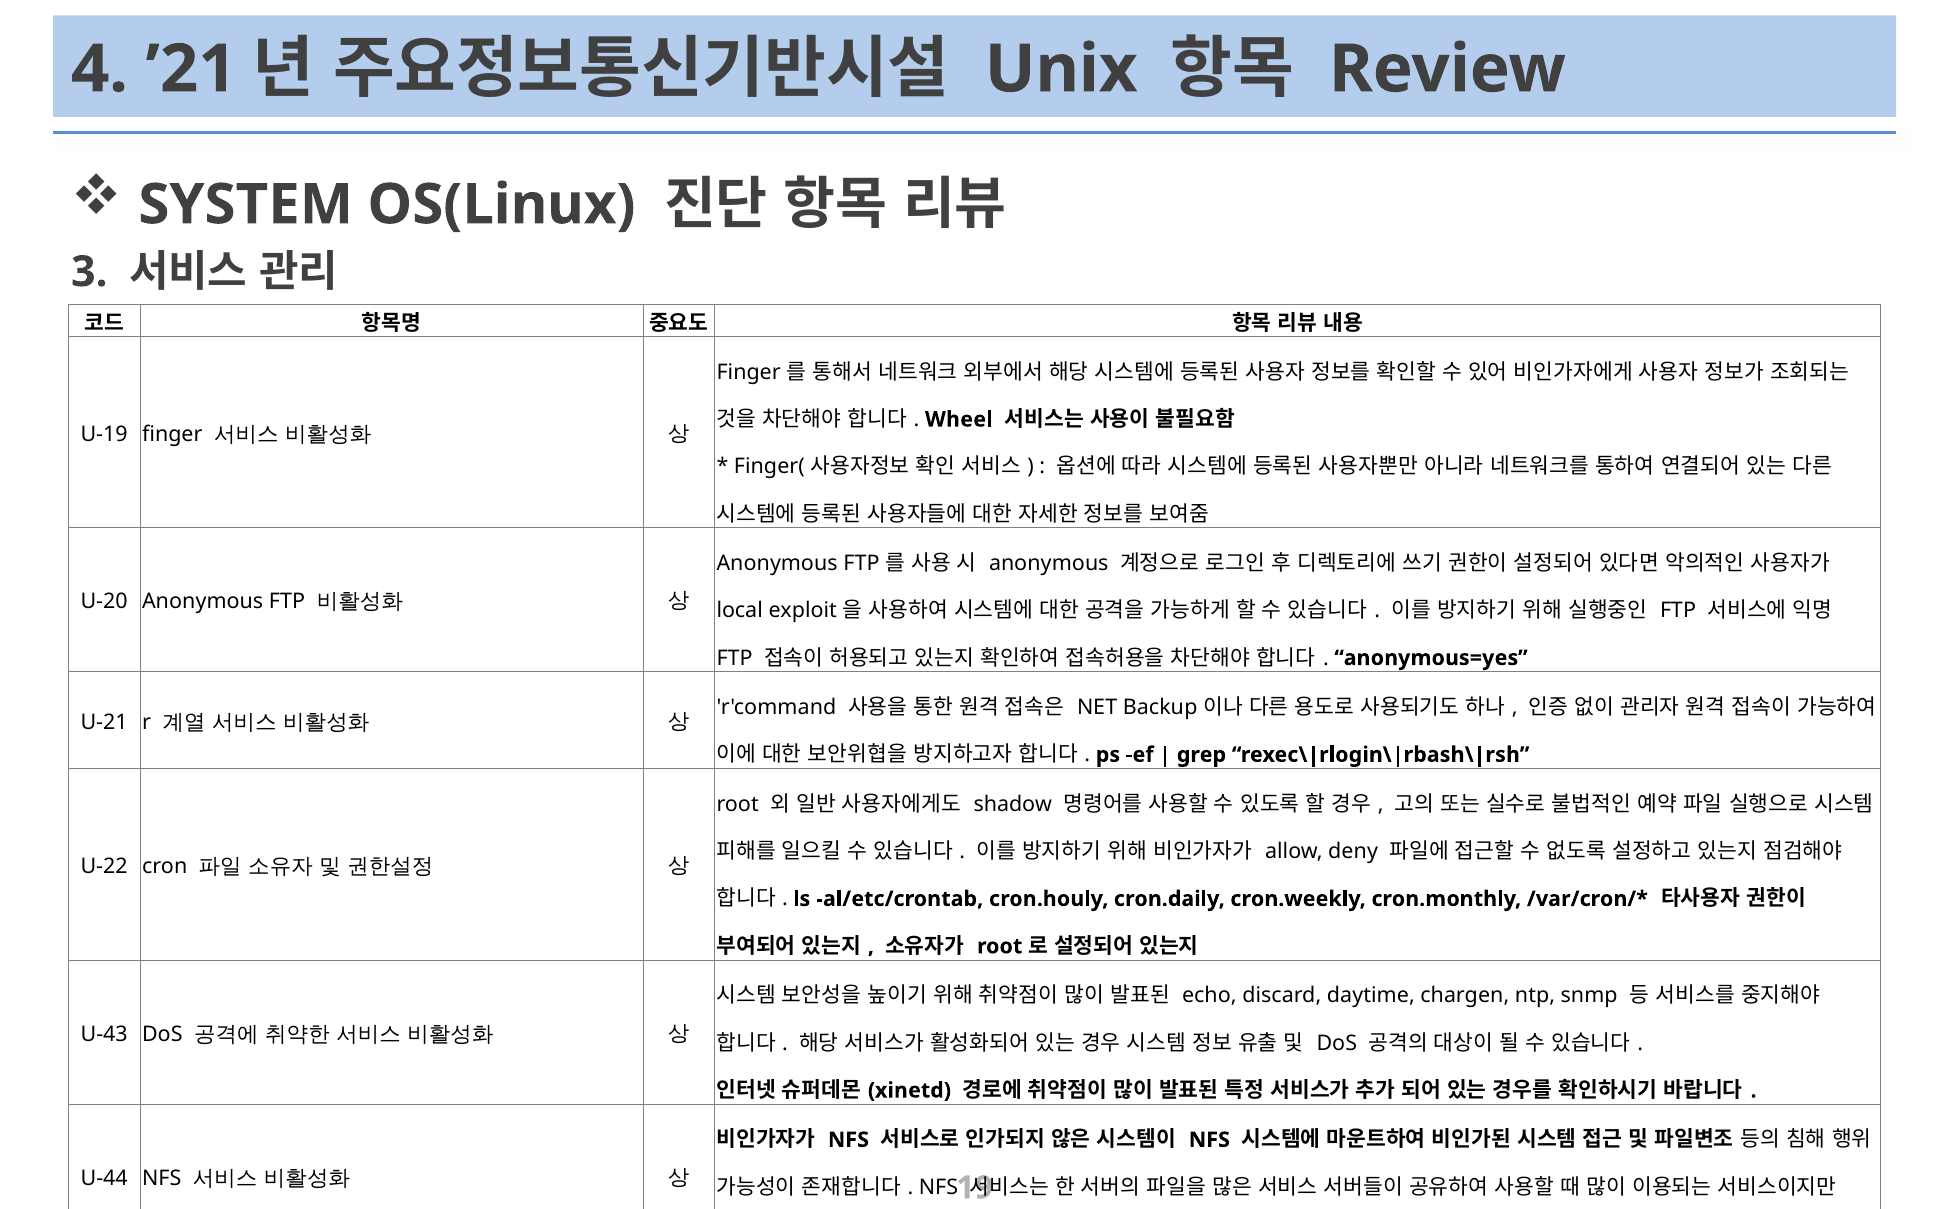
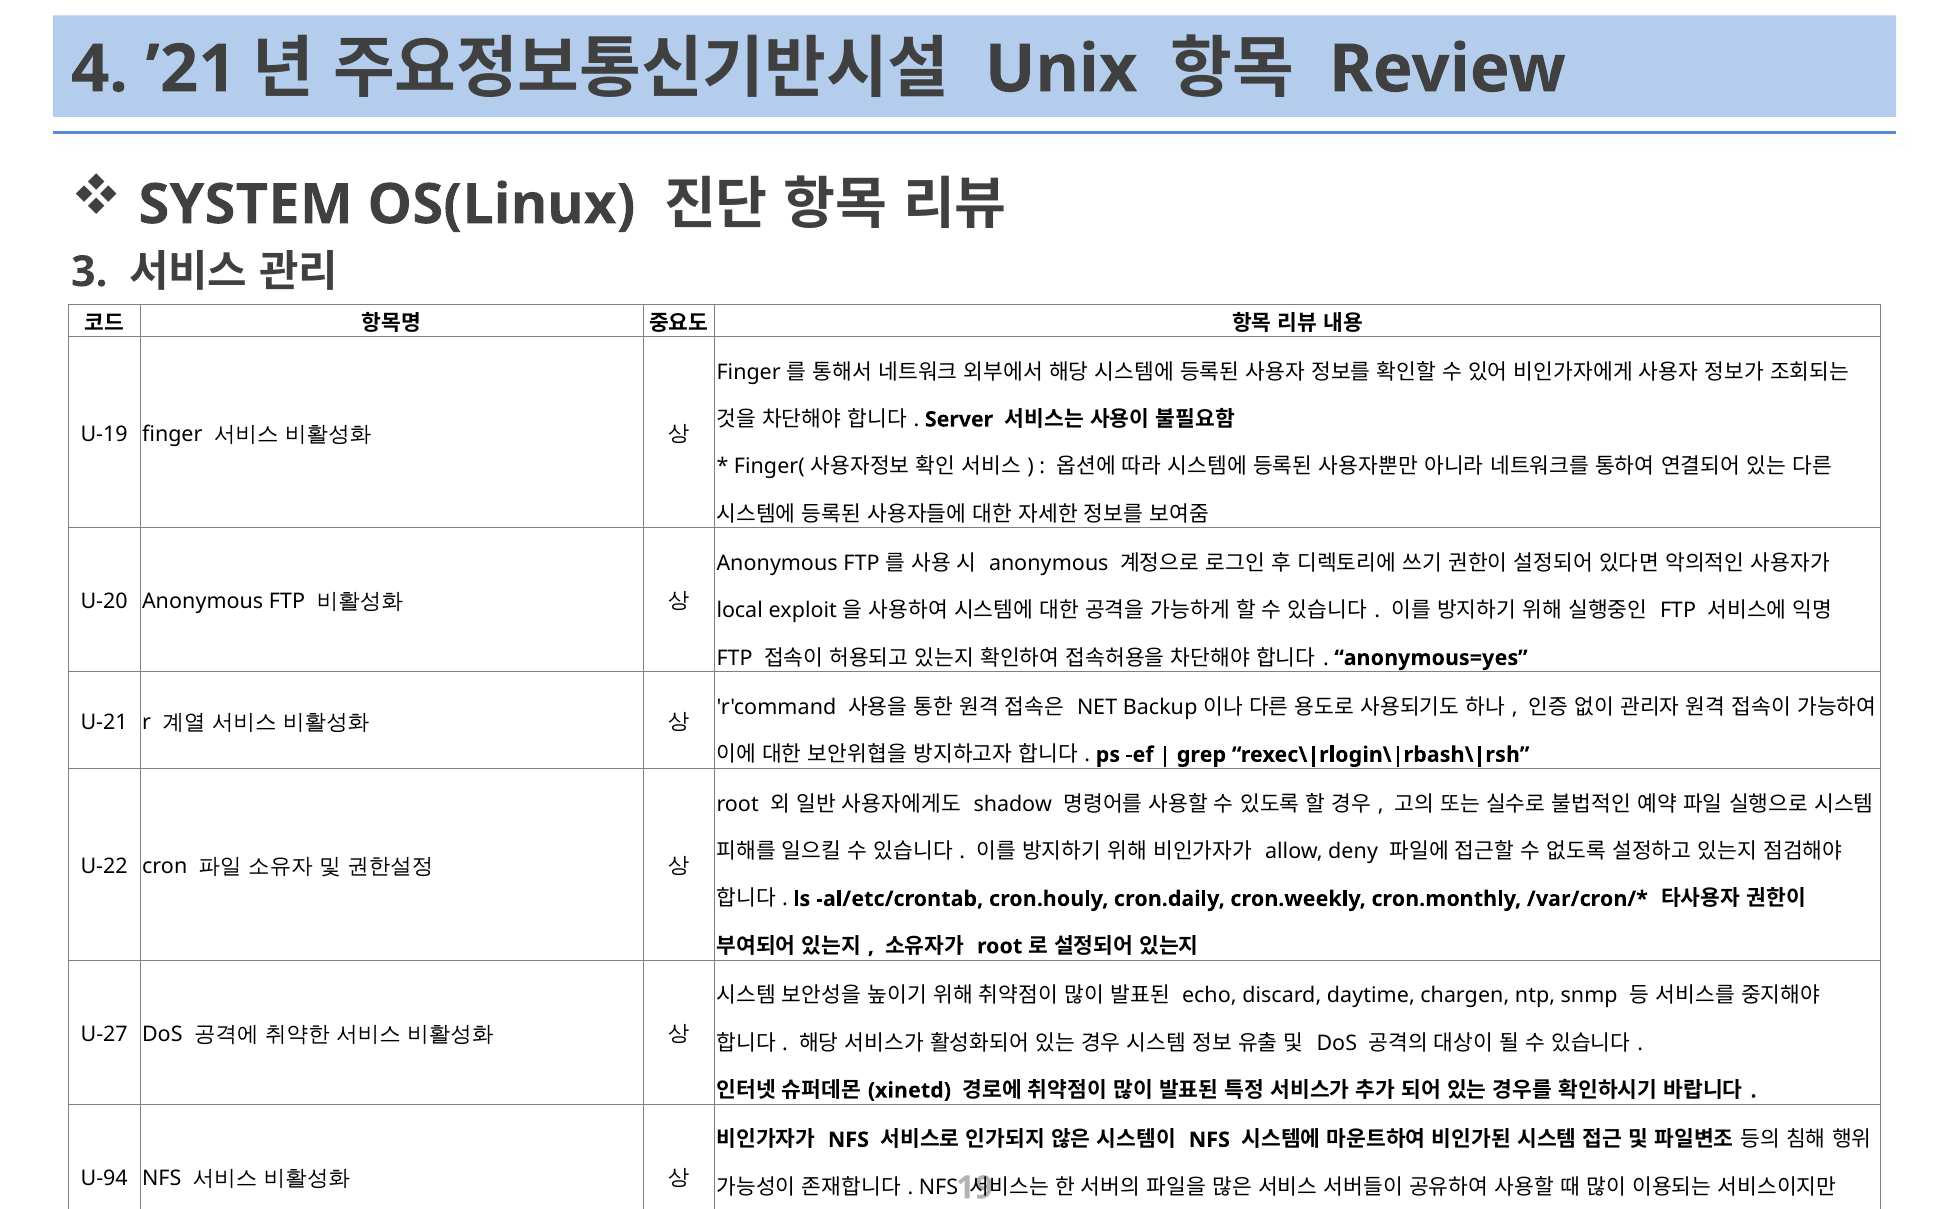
Wheel: Wheel -> Server
U-43: U-43 -> U-27
U-44: U-44 -> U-94
